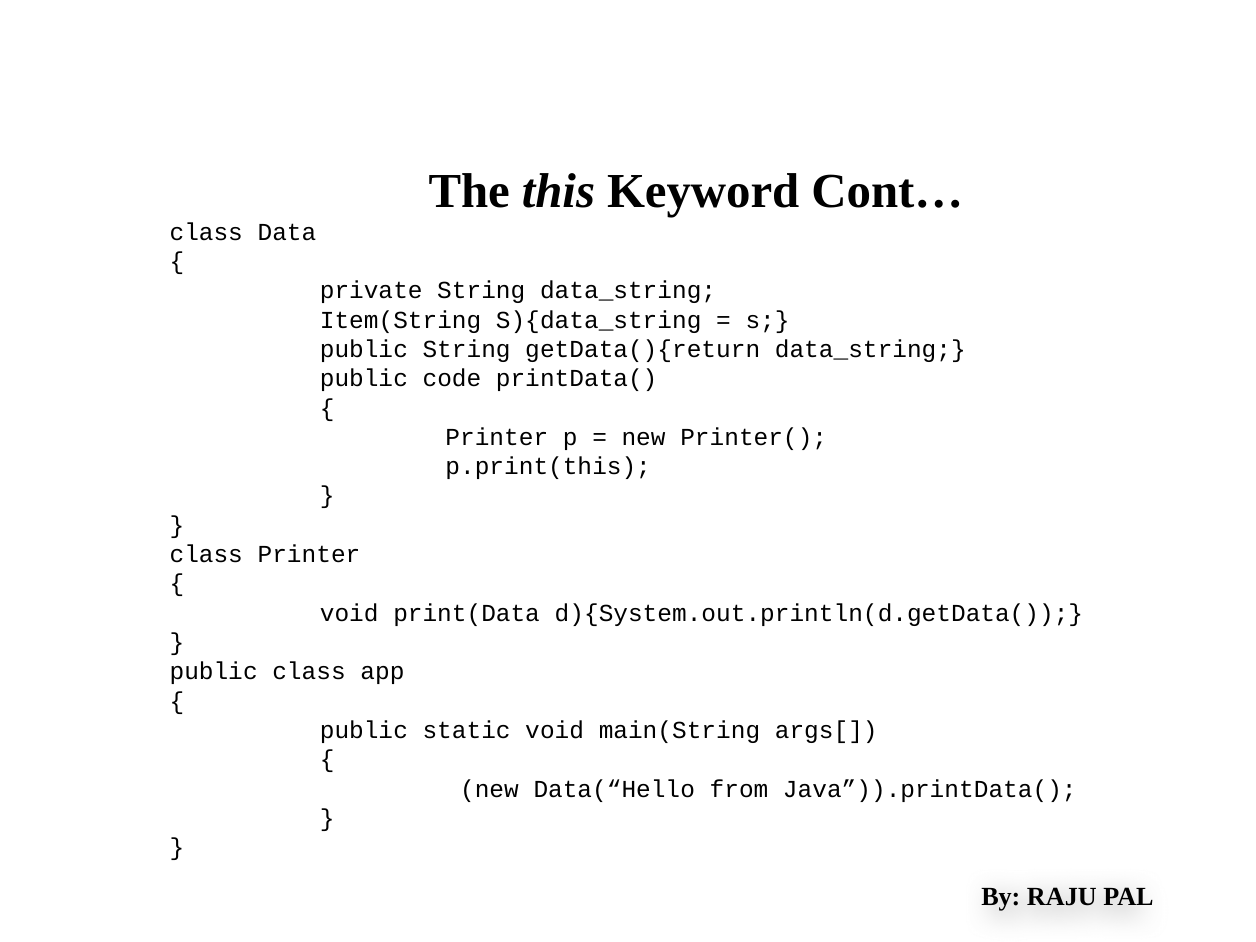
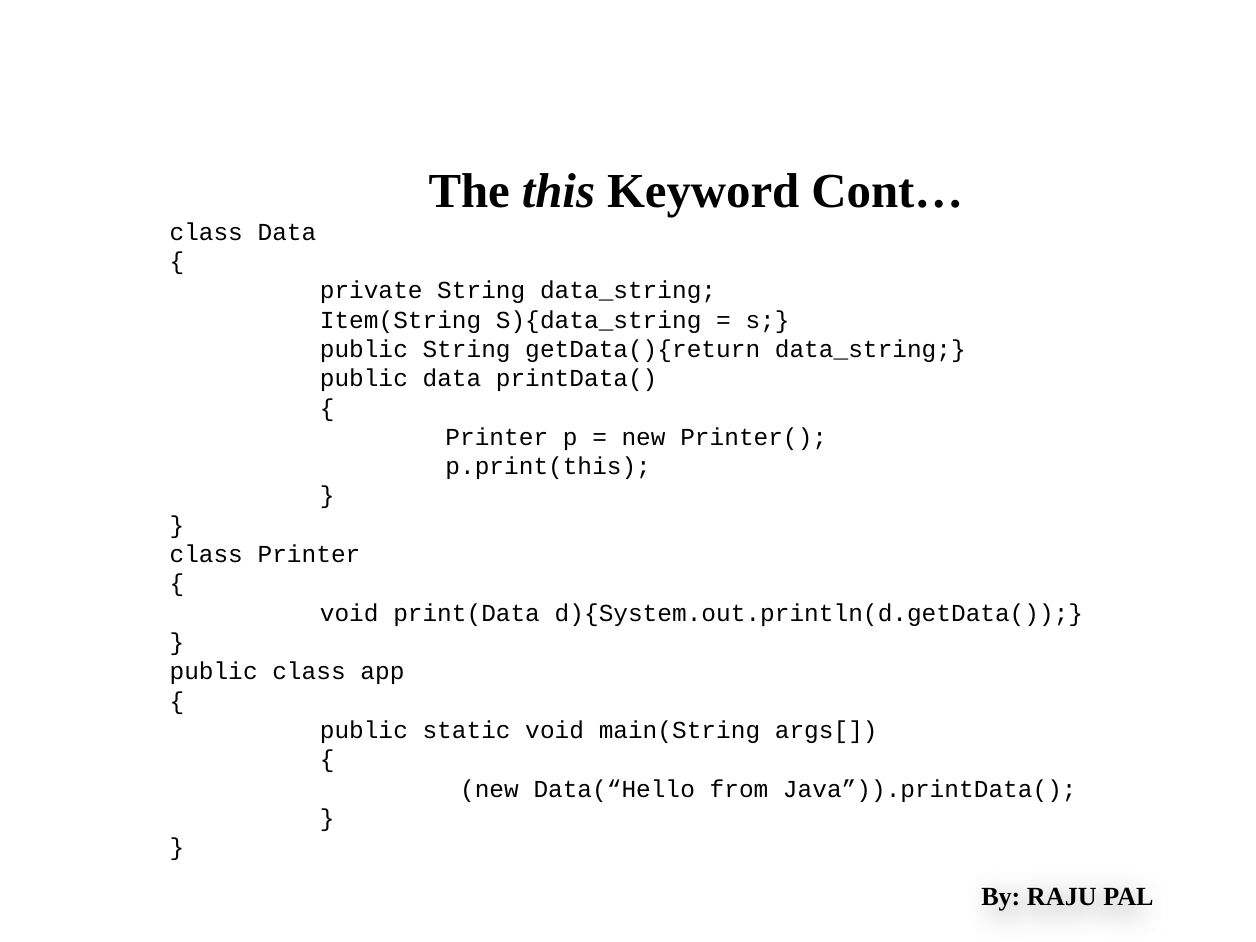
public code: code -> data
